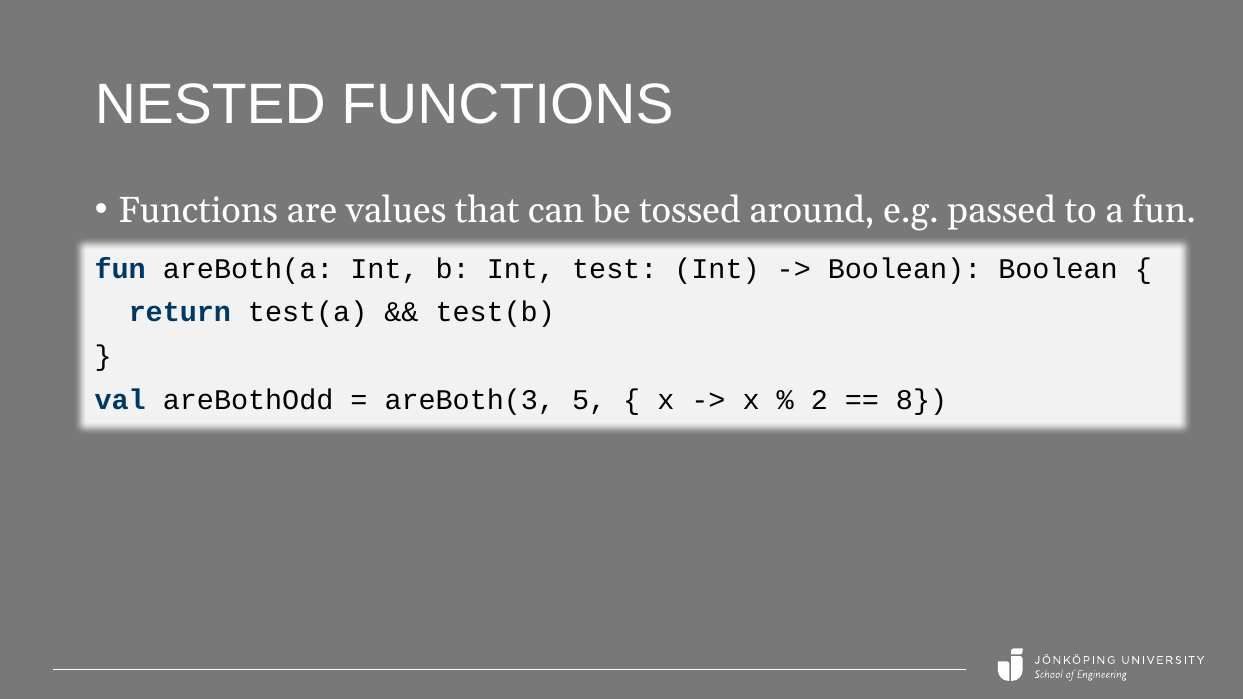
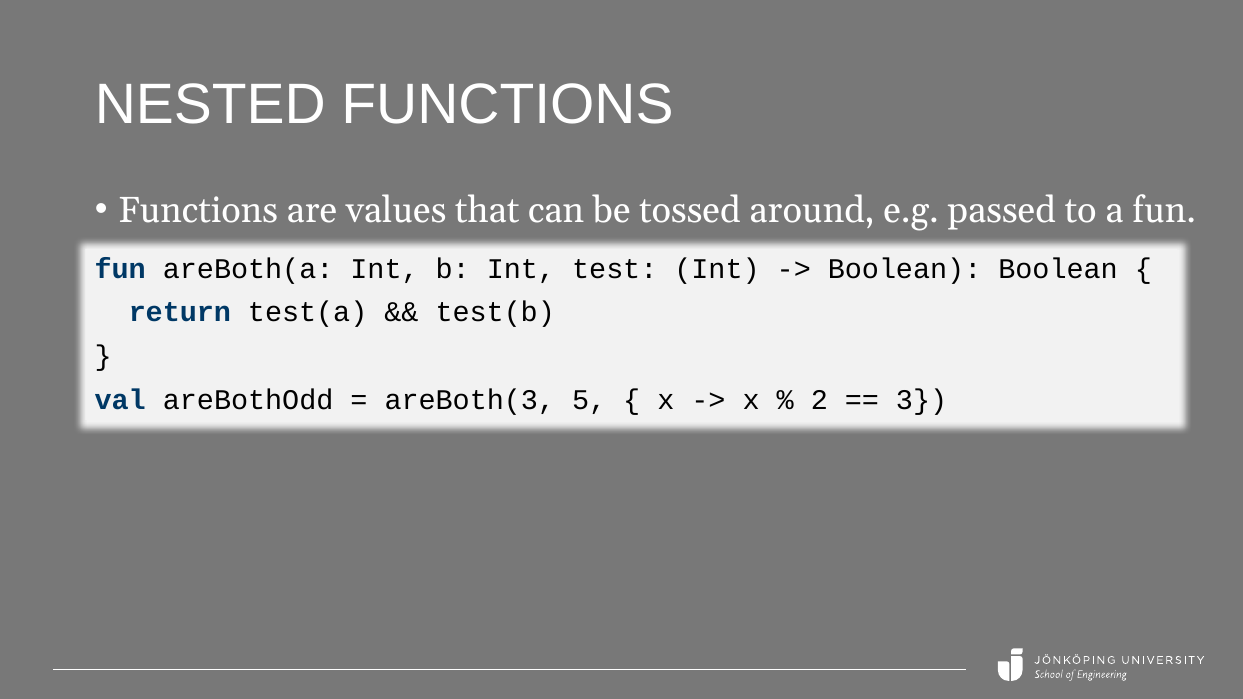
8: 8 -> 3
